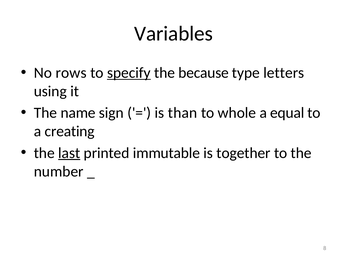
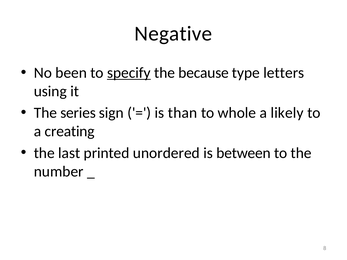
Variables: Variables -> Negative
rows: rows -> been
name: name -> series
equal: equal -> likely
last underline: present -> none
immutable: immutable -> unordered
together: together -> between
